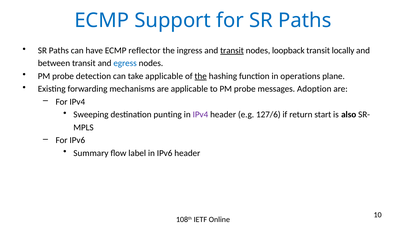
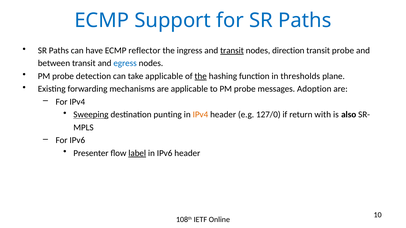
loopback: loopback -> direction
transit locally: locally -> probe
operations: operations -> thresholds
Sweeping underline: none -> present
IPv4 at (200, 115) colour: purple -> orange
127/6: 127/6 -> 127/0
start: start -> with
Summary: Summary -> Presenter
label underline: none -> present
